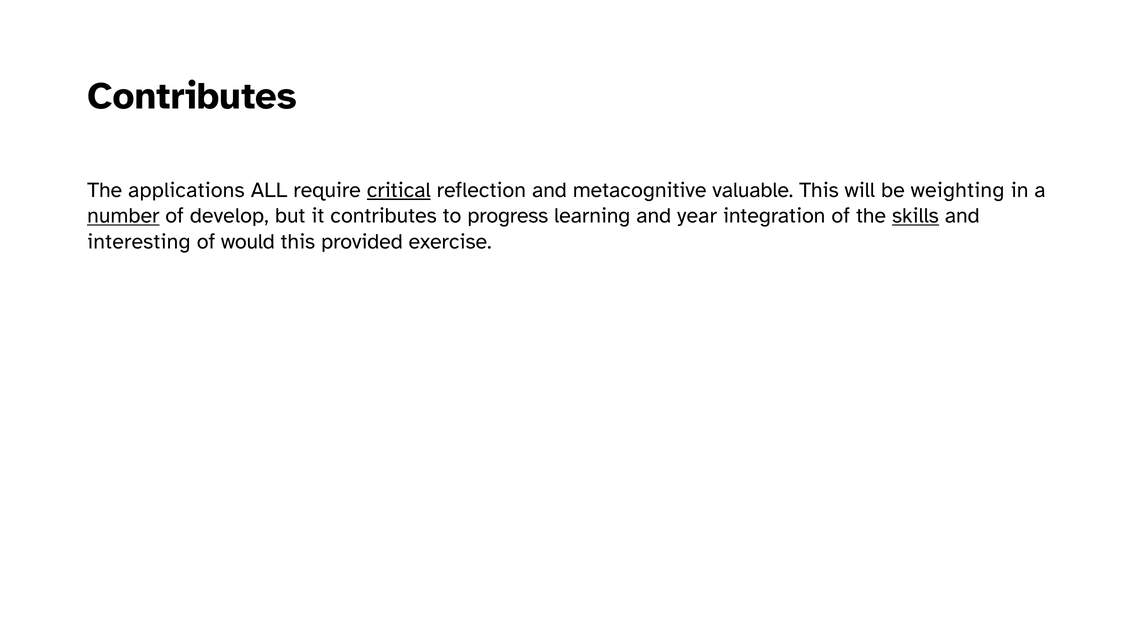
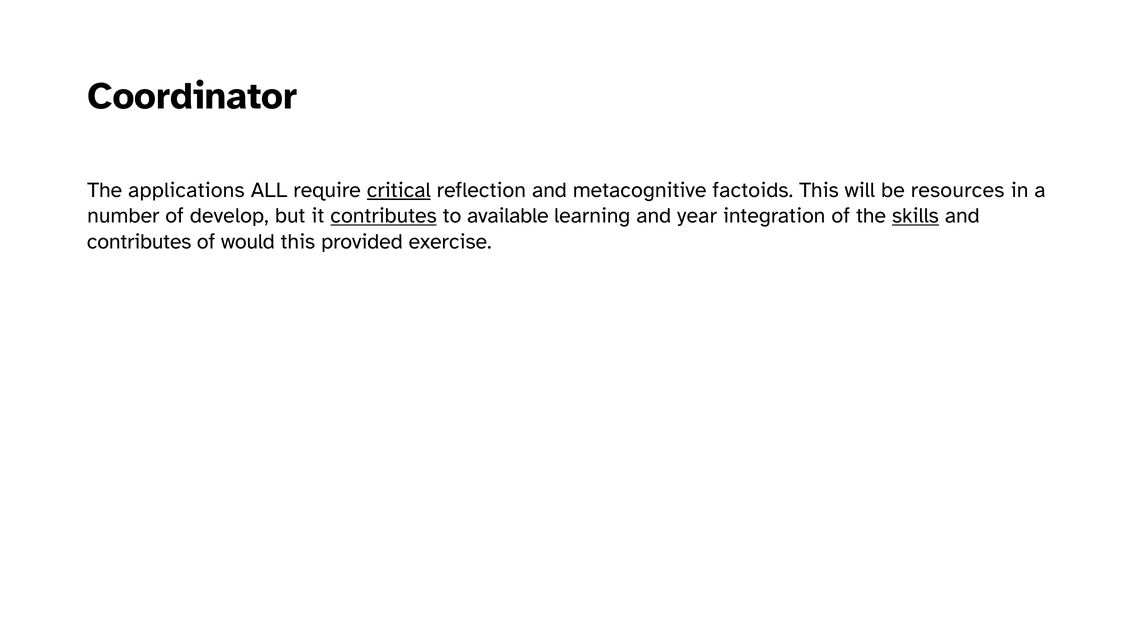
Contributes at (192, 96): Contributes -> Coordinator
valuable: valuable -> factoids
weighting: weighting -> resources
number underline: present -> none
contributes at (384, 216) underline: none -> present
progress: progress -> available
interesting at (139, 241): interesting -> contributes
